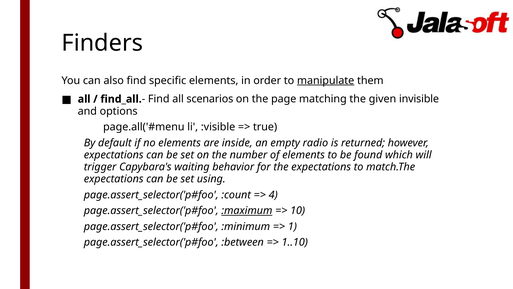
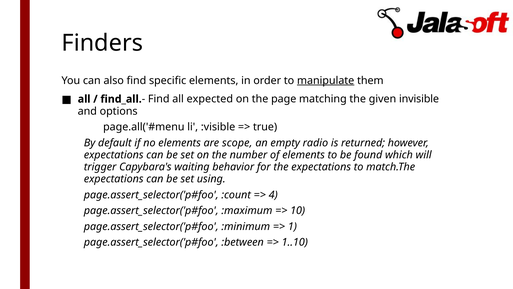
scenarios: scenarios -> expected
inside: inside -> scope
:maximum underline: present -> none
